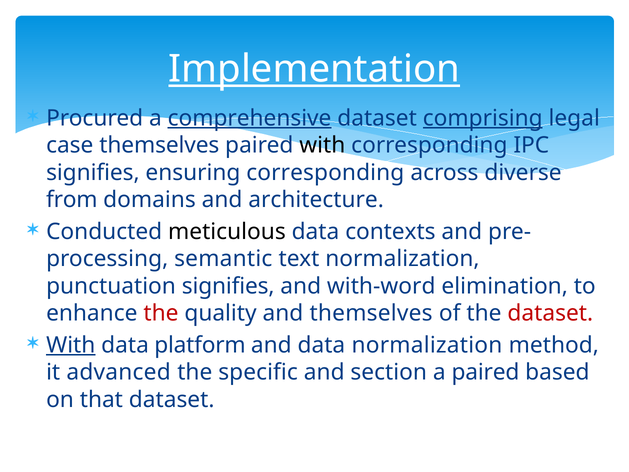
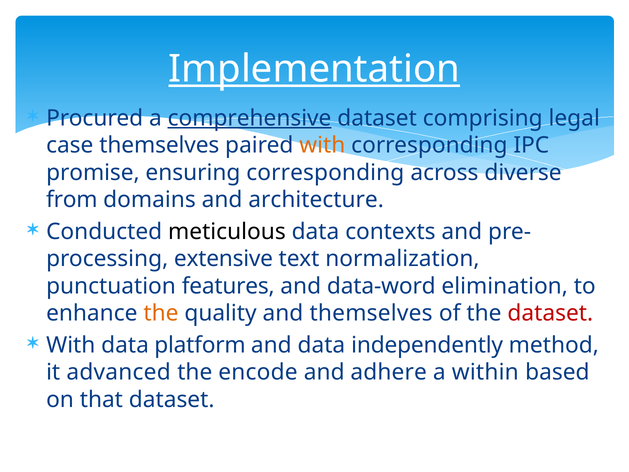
comprising underline: present -> none
with at (322, 145) colour: black -> orange
signifies at (93, 172): signifies -> promise
semantic: semantic -> extensive
punctuation signifies: signifies -> features
with-word: with-word -> data-word
the at (161, 313) colour: red -> orange
With at (71, 345) underline: present -> none
data normalization: normalization -> independently
specific: specific -> encode
section: section -> adhere
a paired: paired -> within
